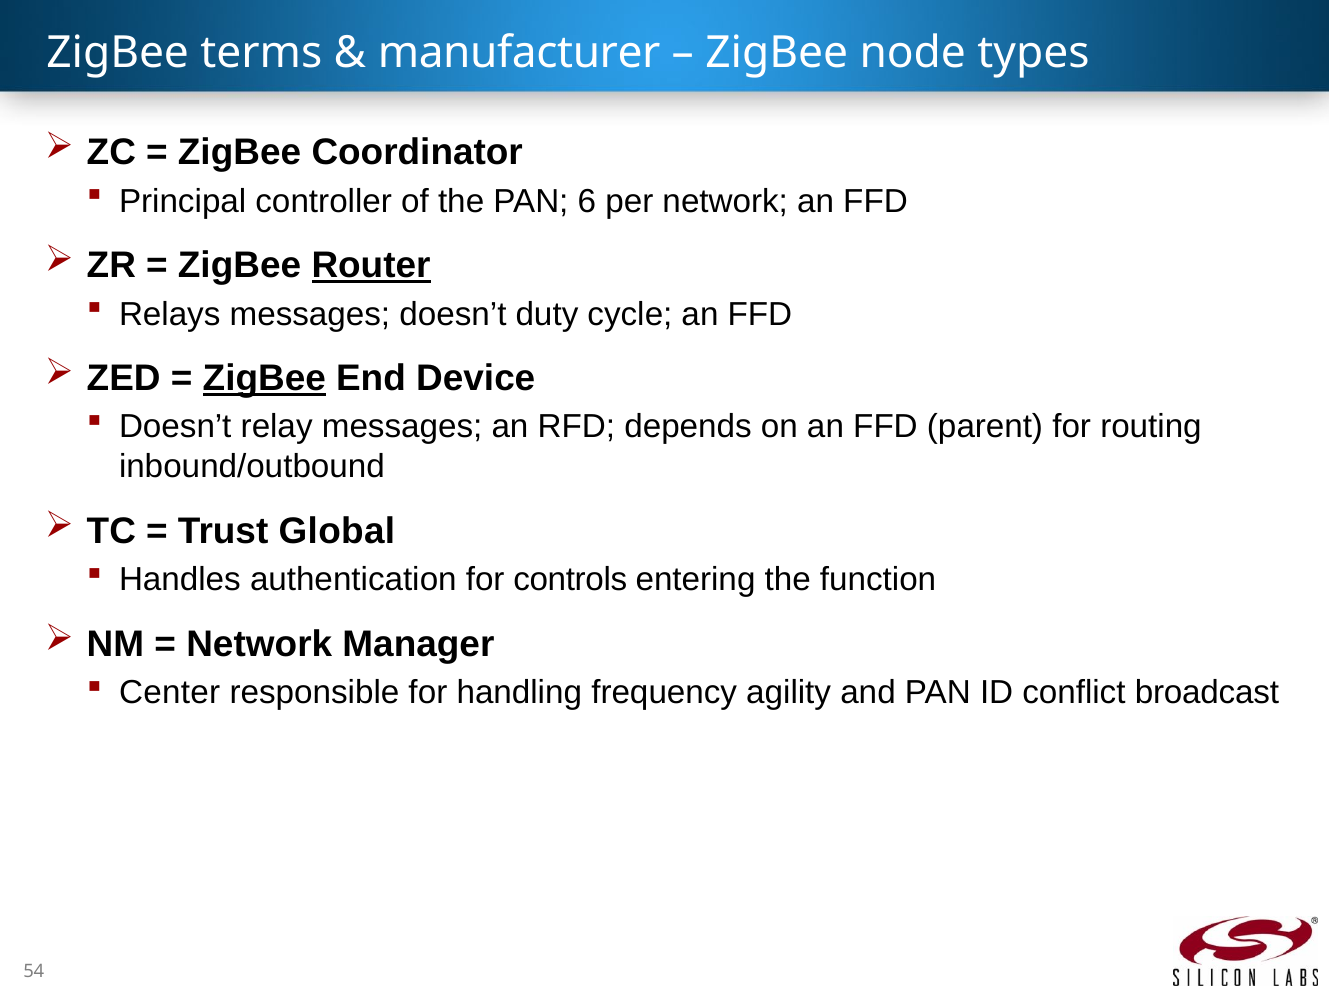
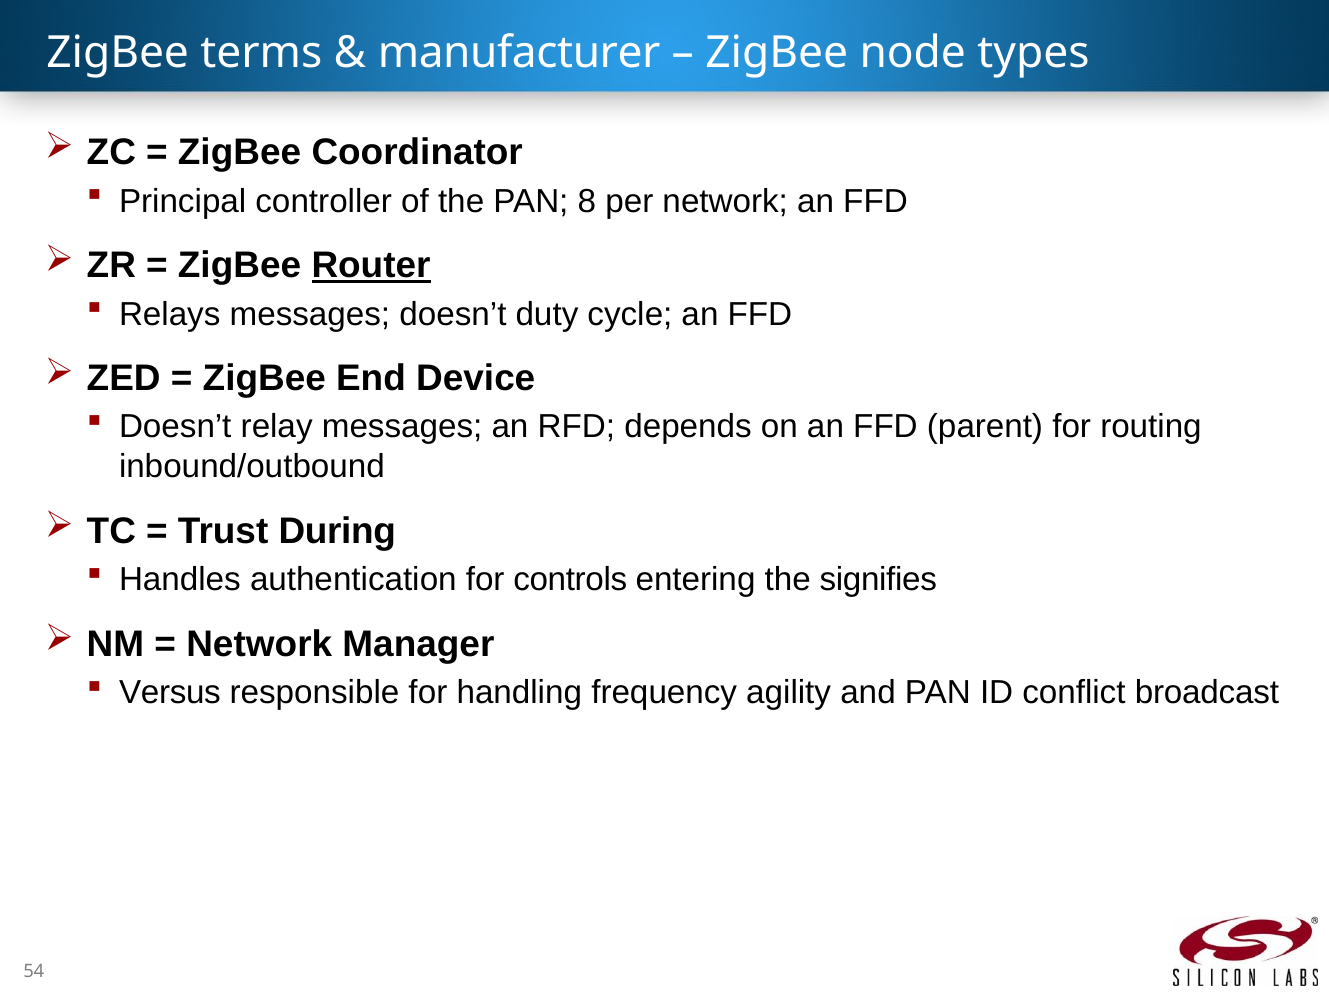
6: 6 -> 8
ZigBee at (264, 378) underline: present -> none
Global: Global -> During
function: function -> signifies
Center: Center -> Versus
